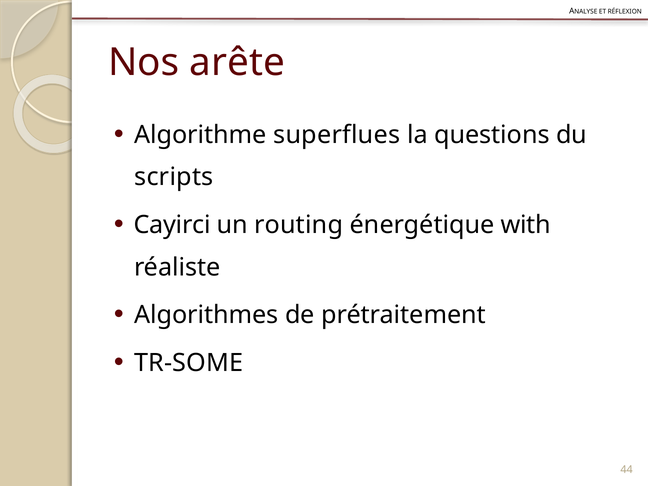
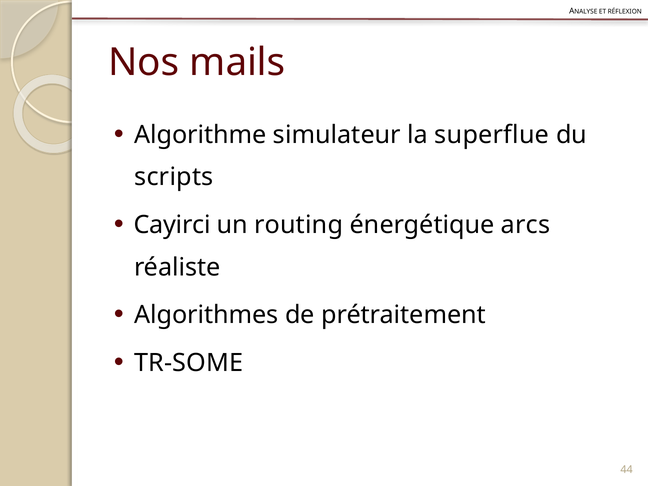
arête: arête -> mails
superflues: superflues -> simulateur
questions: questions -> superflue
with: with -> arcs
